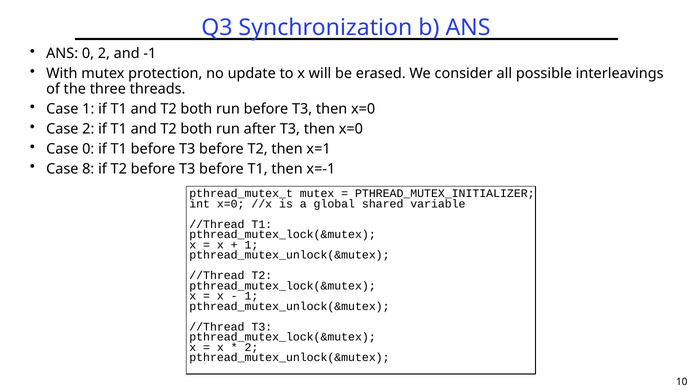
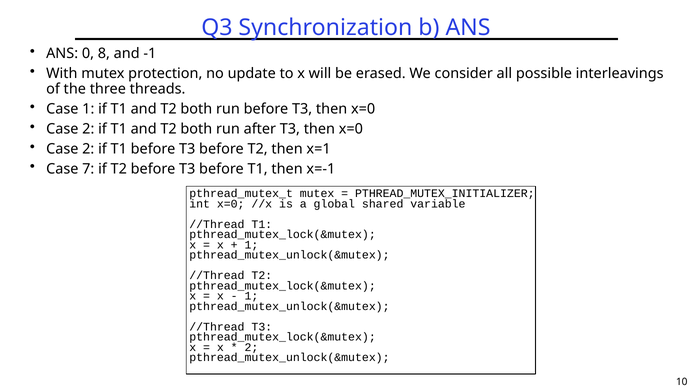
0 2: 2 -> 8
0 at (88, 149): 0 -> 2
8: 8 -> 7
